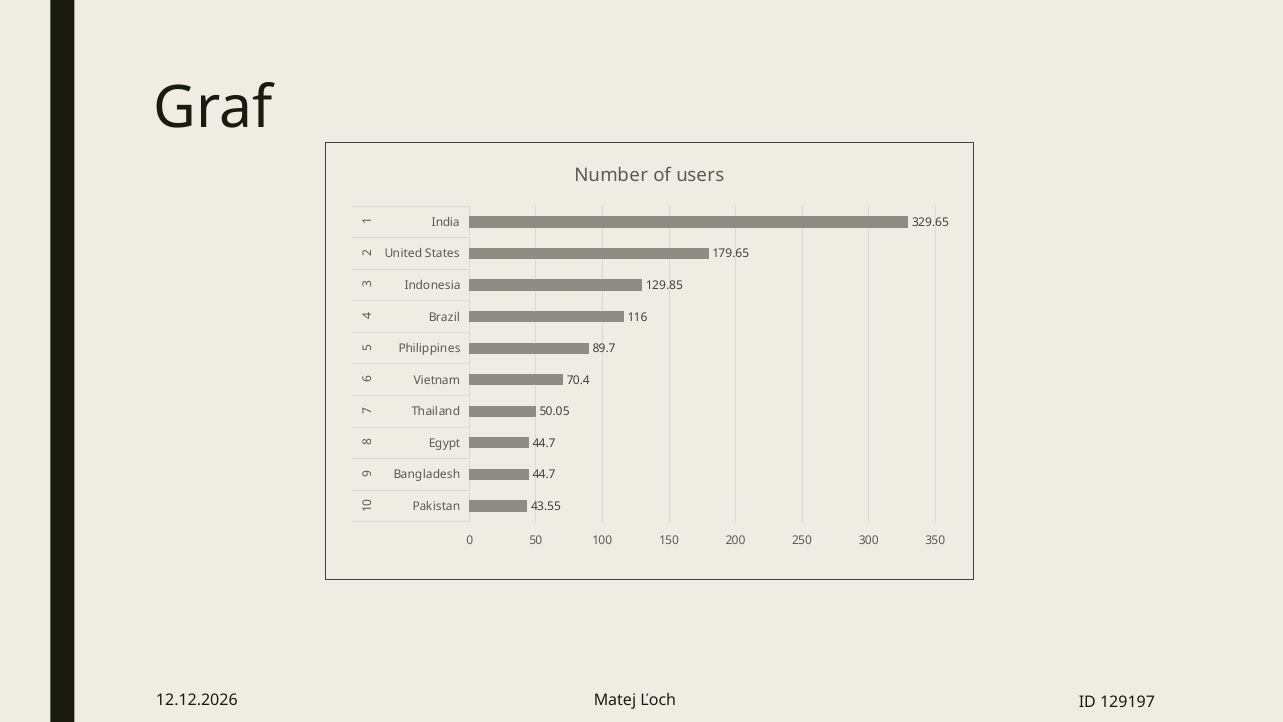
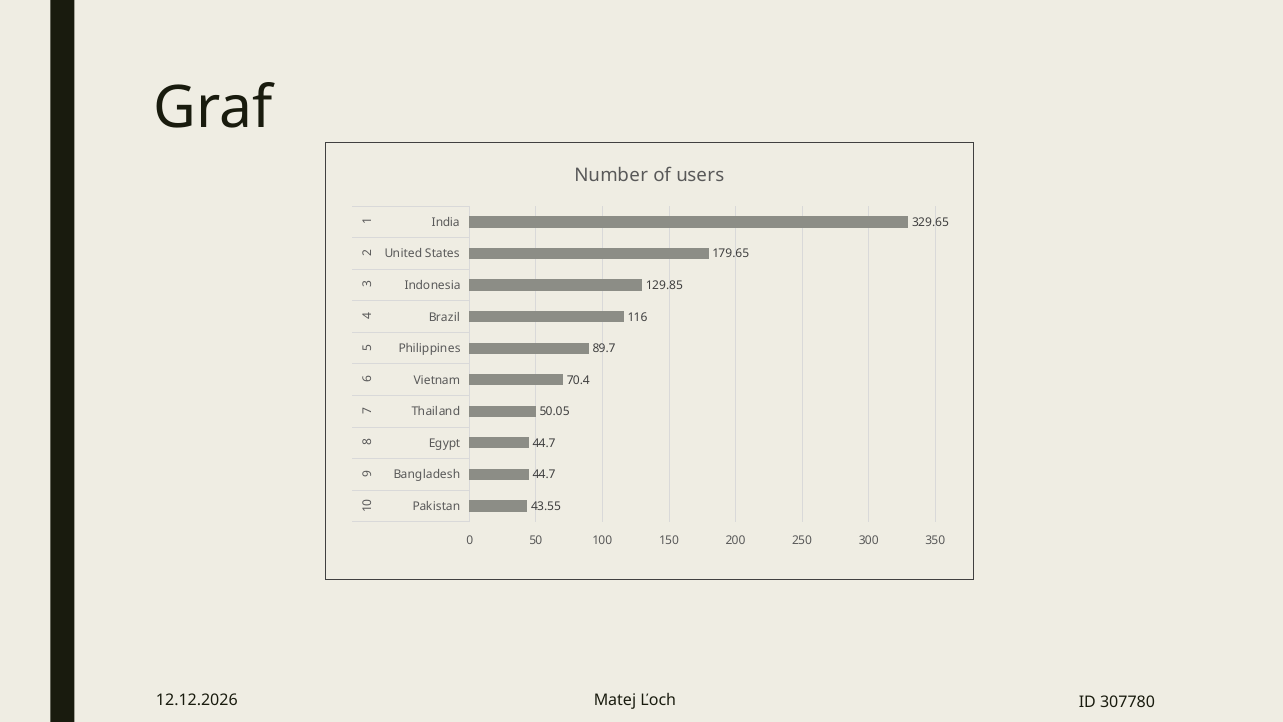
129197: 129197 -> 307780
